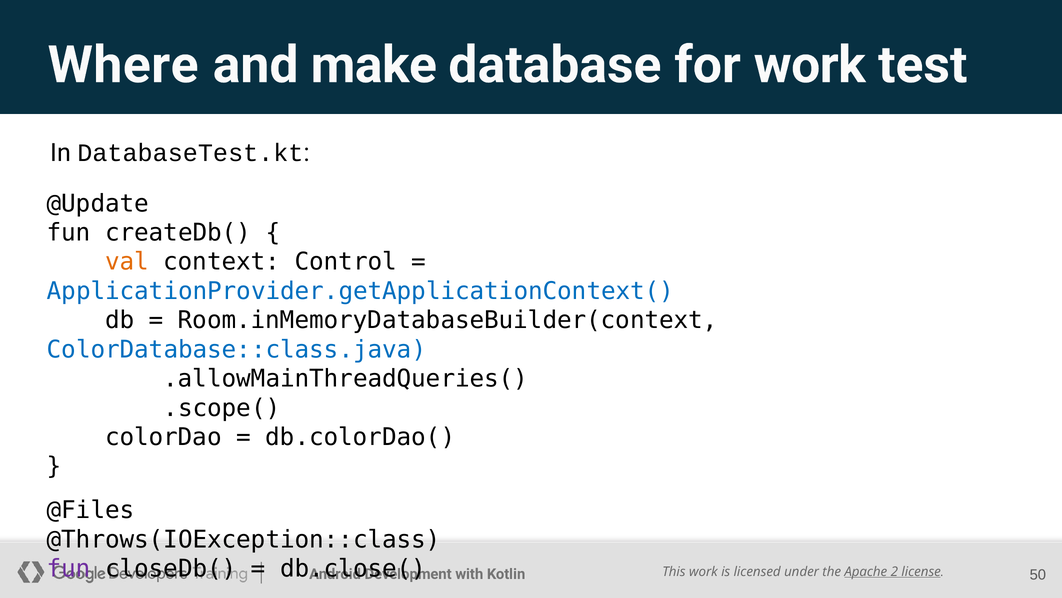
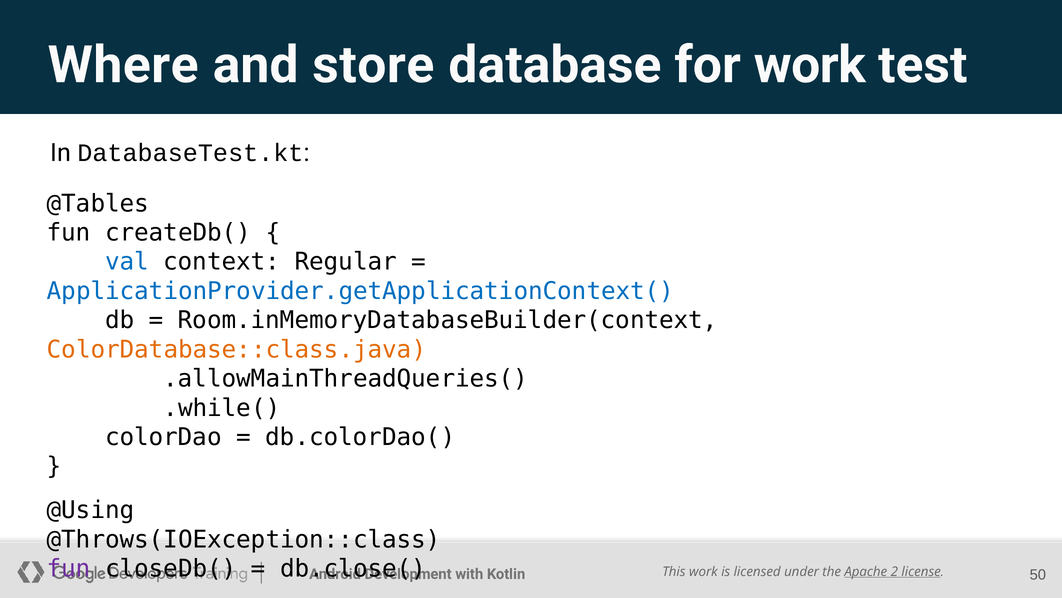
make: make -> store
@Update: @Update -> @Tables
val colour: orange -> blue
Control: Control -> Regular
ColorDatabase::class.java colour: blue -> orange
.scope(: .scope( -> .while(
@Files: @Files -> @Using
